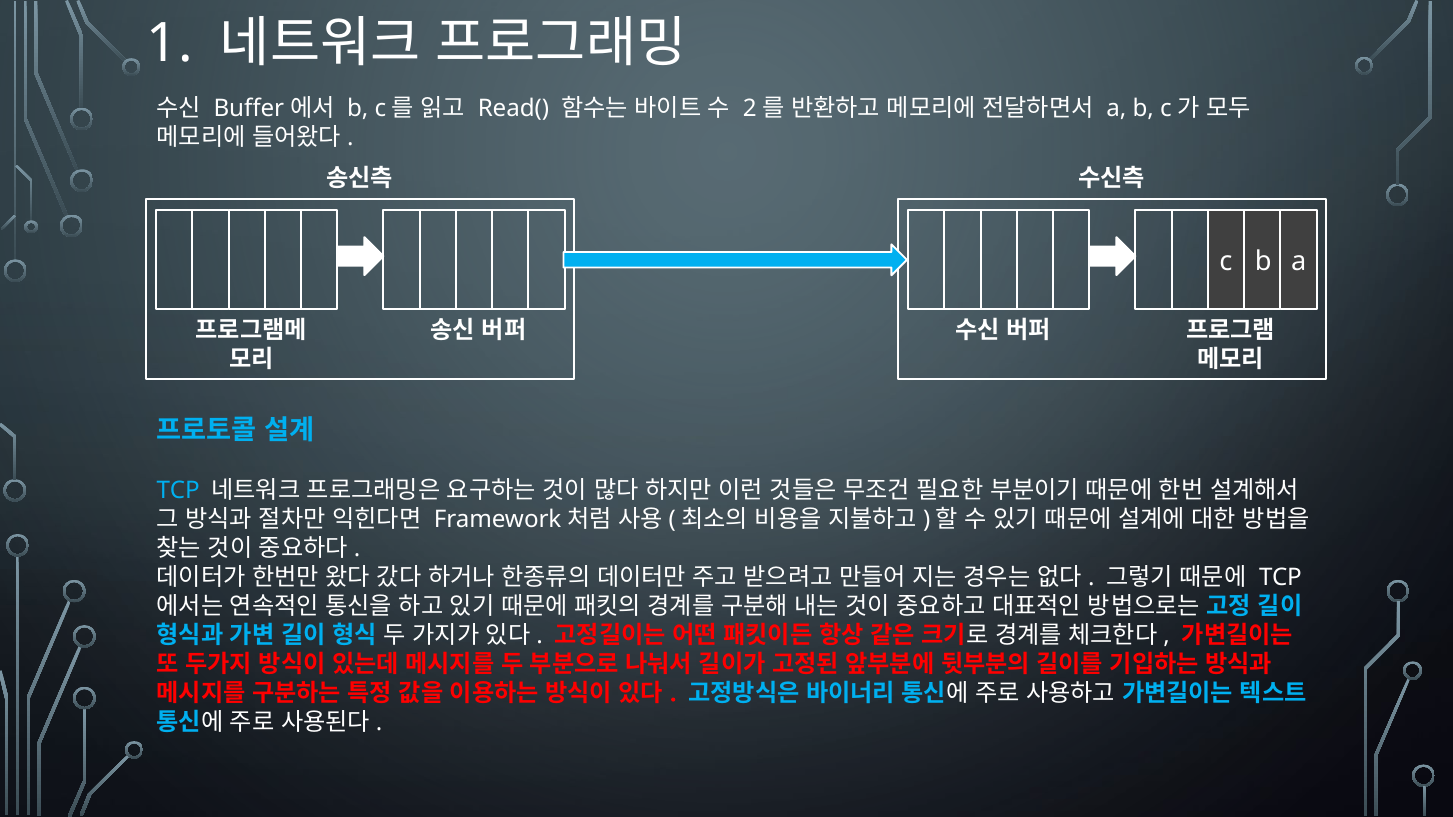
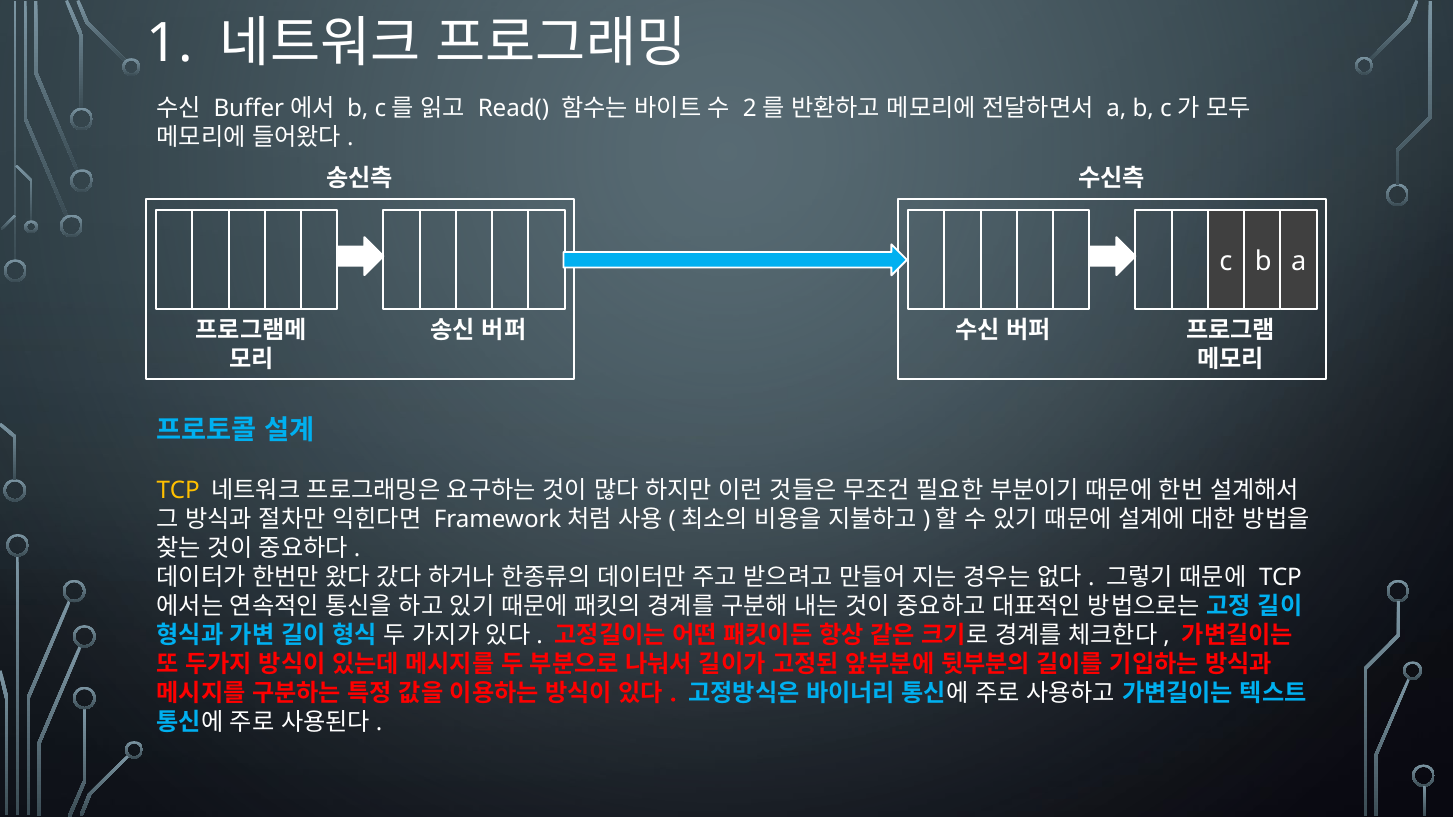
TCP at (178, 490) colour: light blue -> yellow
